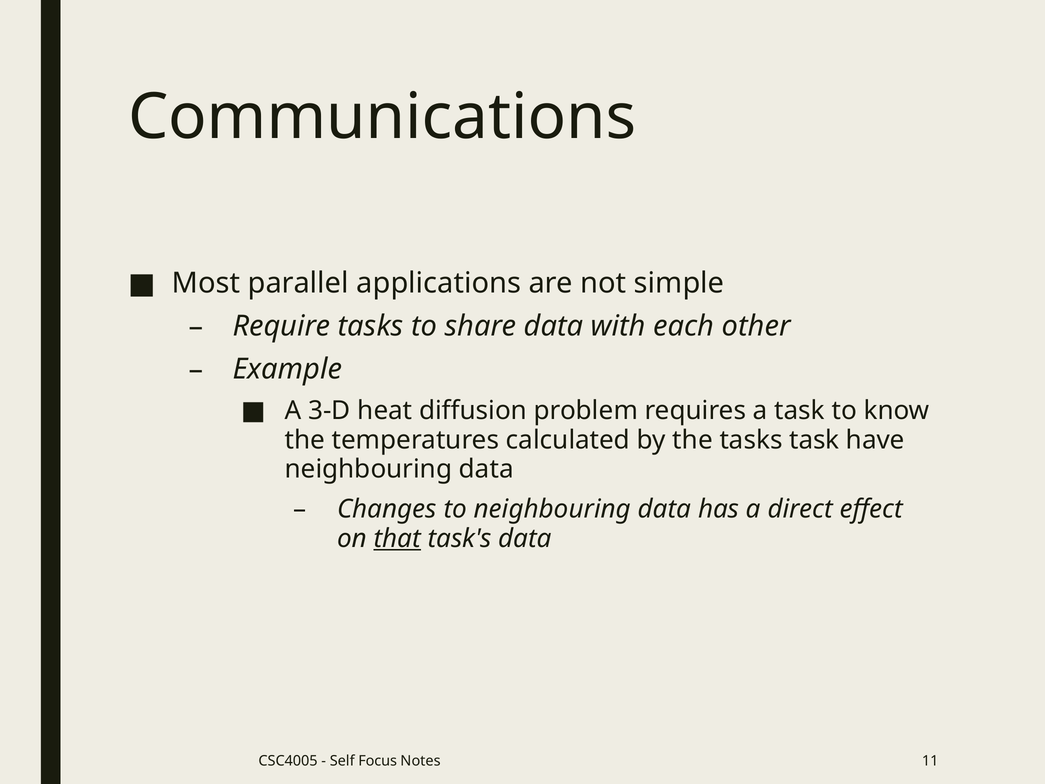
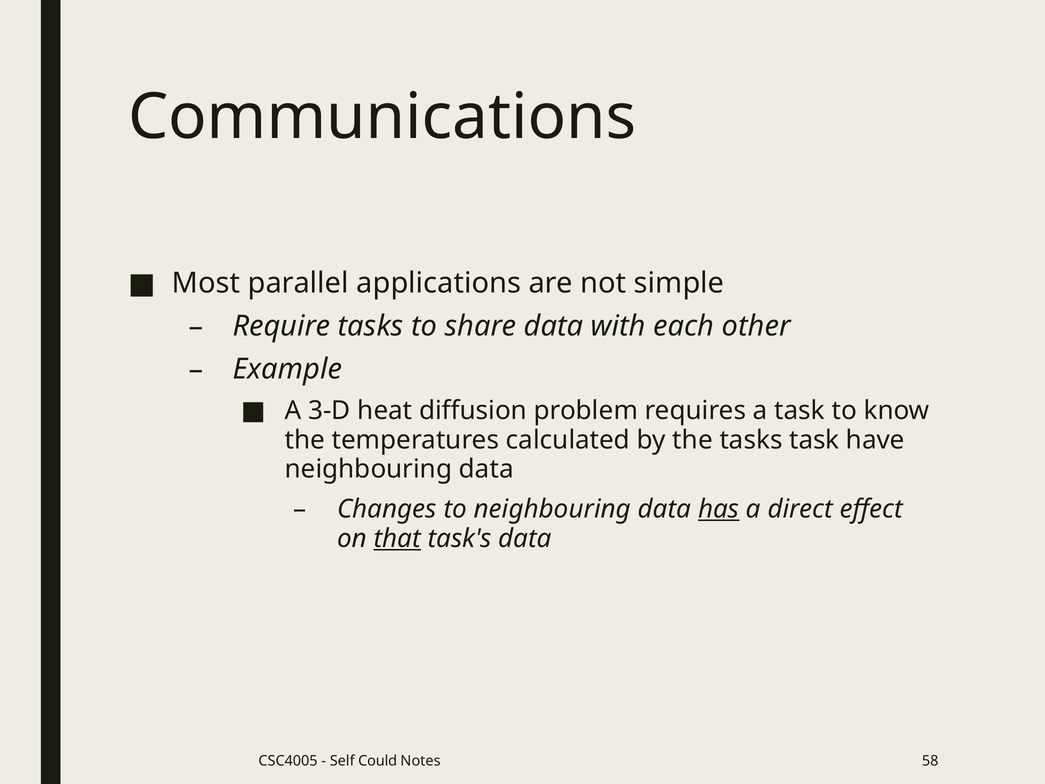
has underline: none -> present
Focus: Focus -> Could
11: 11 -> 58
